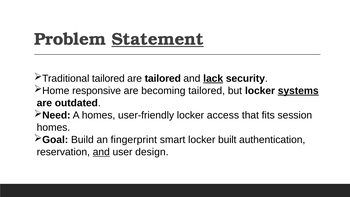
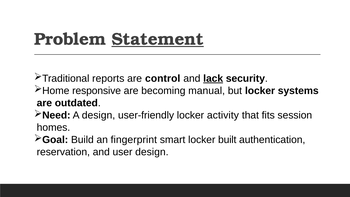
tailored at (108, 78): tailored -> reports
are tailored: tailored -> control
becoming tailored: tailored -> manual
systems underline: present -> none
A homes: homes -> design
access: access -> activity
and at (101, 152) underline: present -> none
